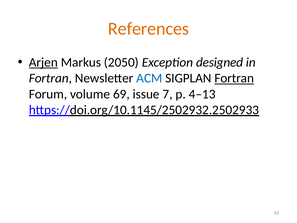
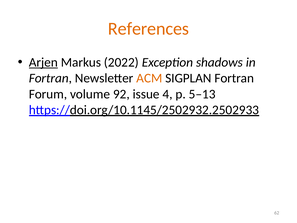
2050: 2050 -> 2022
designed: designed -> shadows
ACM colour: blue -> orange
Fortran at (234, 78) underline: present -> none
69: 69 -> 92
7: 7 -> 4
4‒13: 4‒13 -> 5‒13
